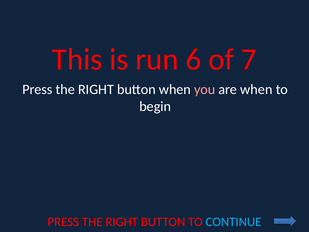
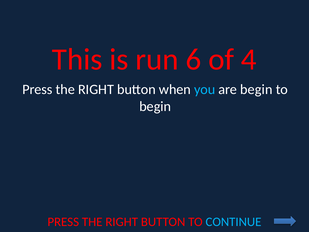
7: 7 -> 4
you colour: pink -> light blue
are when: when -> begin
